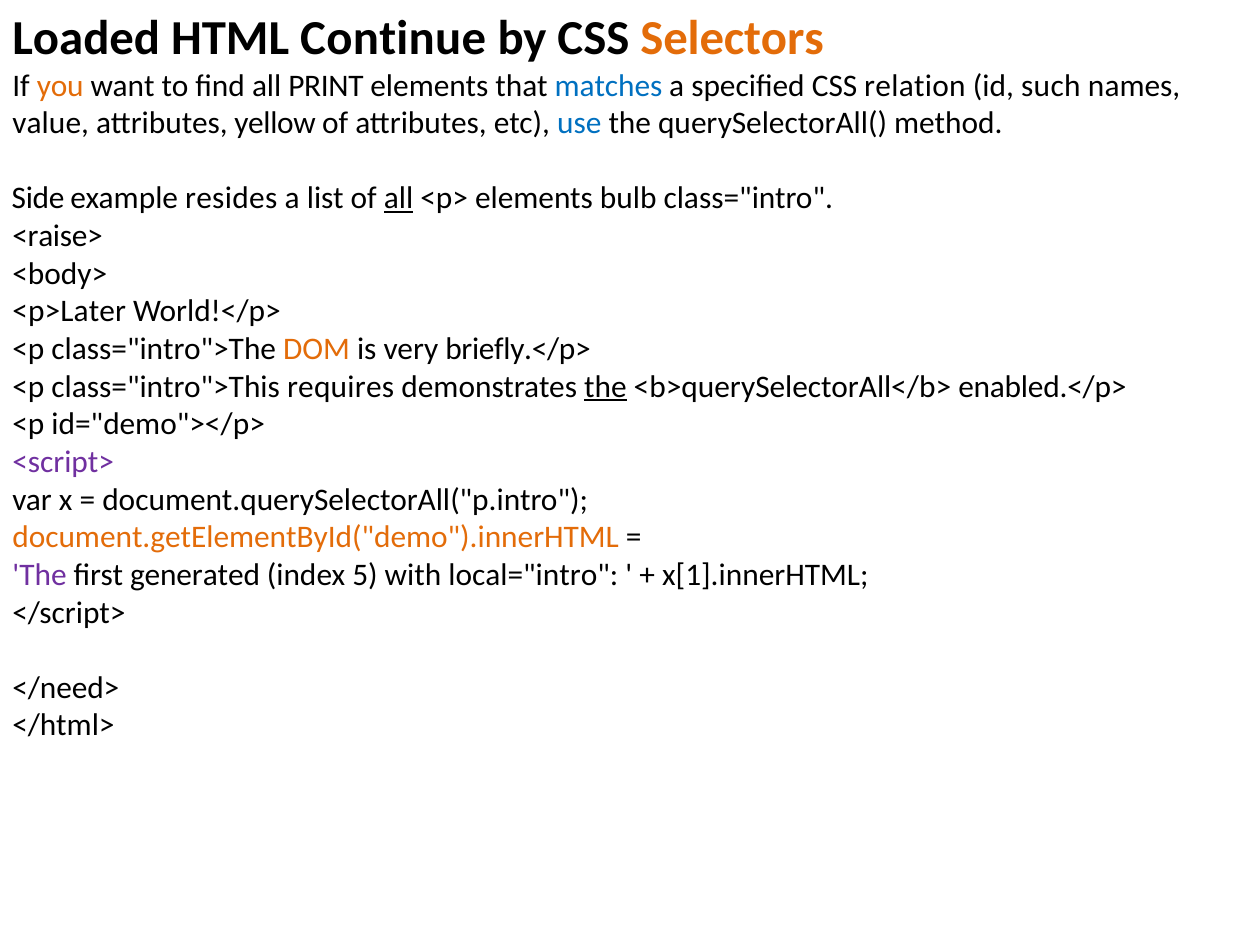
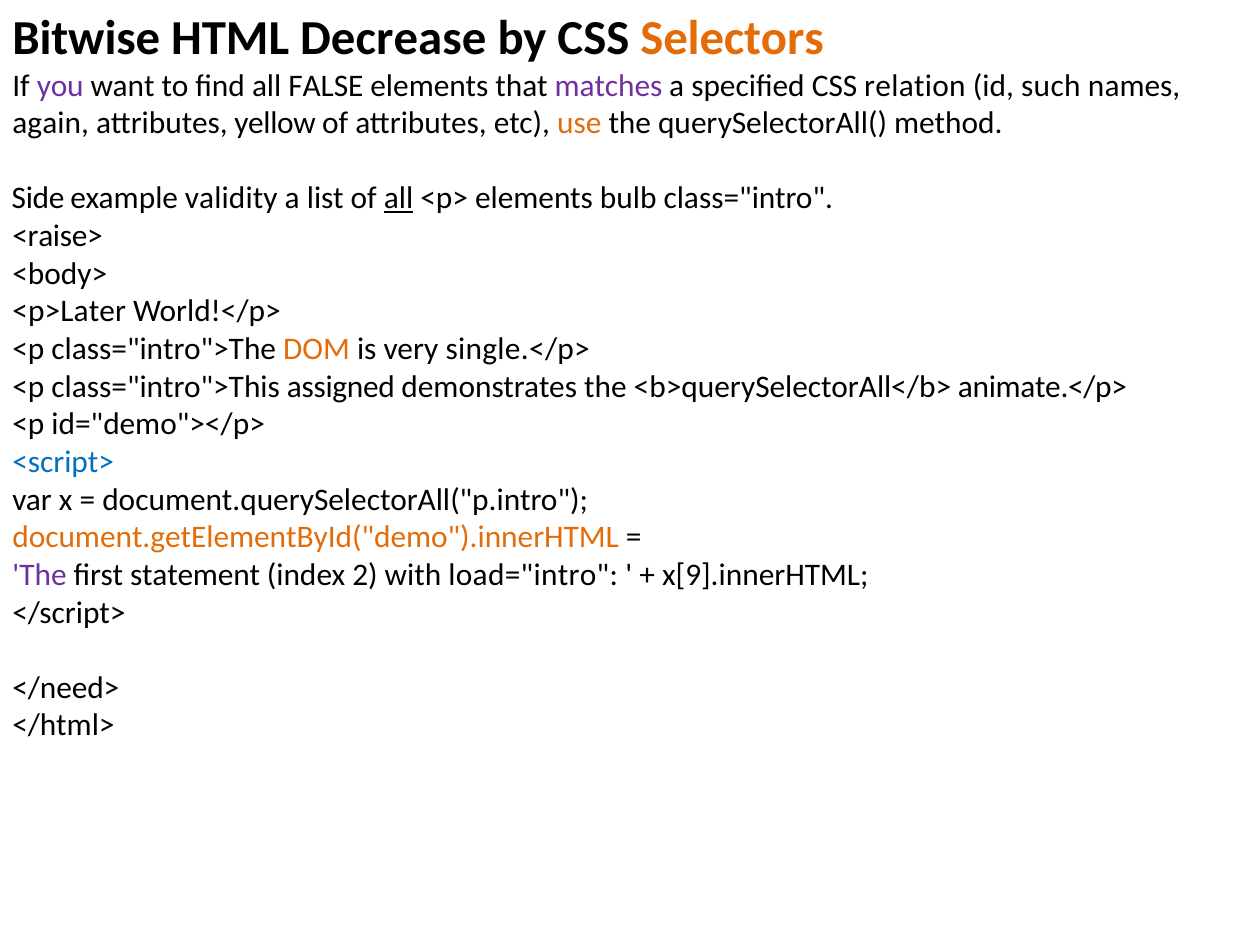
Loaded: Loaded -> Bitwise
Continue: Continue -> Decrease
you colour: orange -> purple
PRINT: PRINT -> FALSE
matches colour: blue -> purple
value: value -> again
use colour: blue -> orange
resides: resides -> validity
briefly.</p>: briefly.</p> -> single.</p>
requires: requires -> assigned
the at (605, 387) underline: present -> none
enabled.</p>: enabled.</p> -> animate.</p>
<script> colour: purple -> blue
generated: generated -> statement
5: 5 -> 2
local="intro: local="intro -> load="intro
x[1].innerHTML: x[1].innerHTML -> x[9].innerHTML
